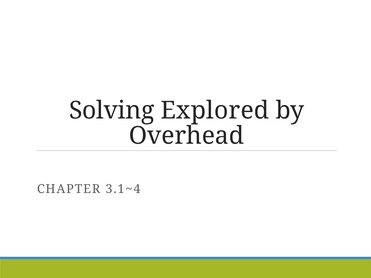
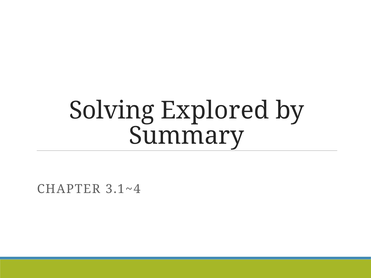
Overhead: Overhead -> Summary
